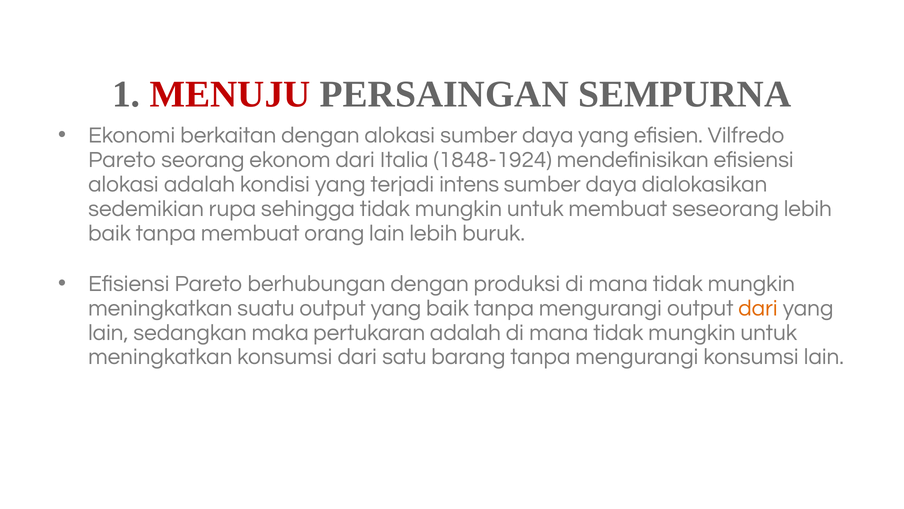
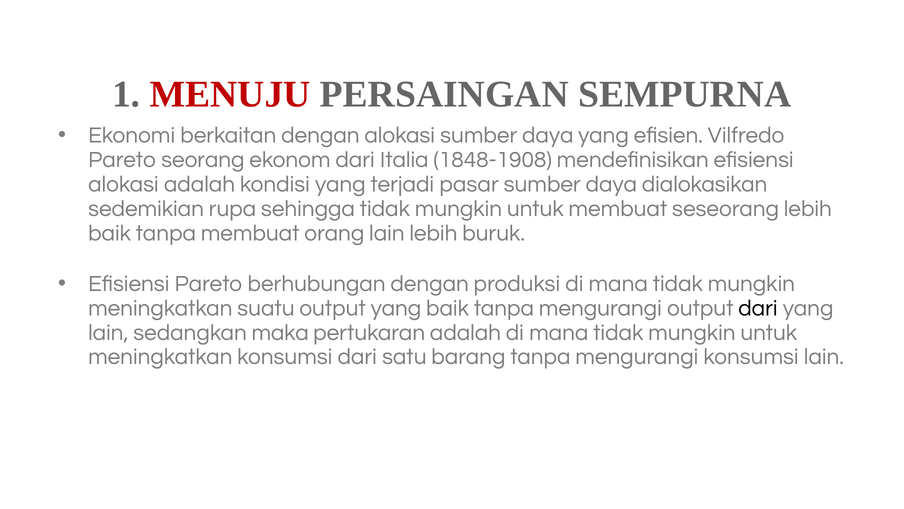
1848-1924: 1848-1924 -> 1848-1908
intens: intens -> pasar
dari at (758, 308) colour: orange -> black
